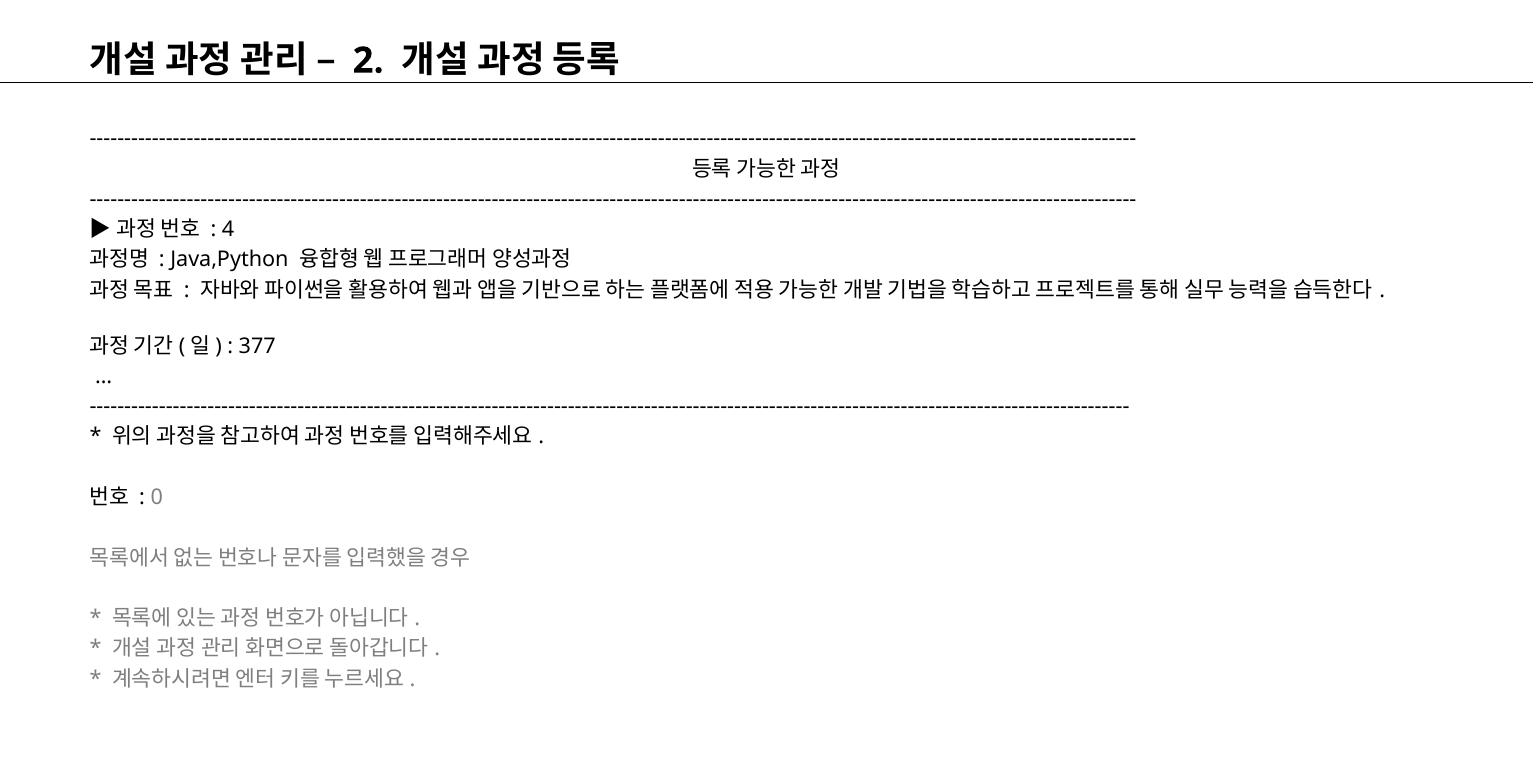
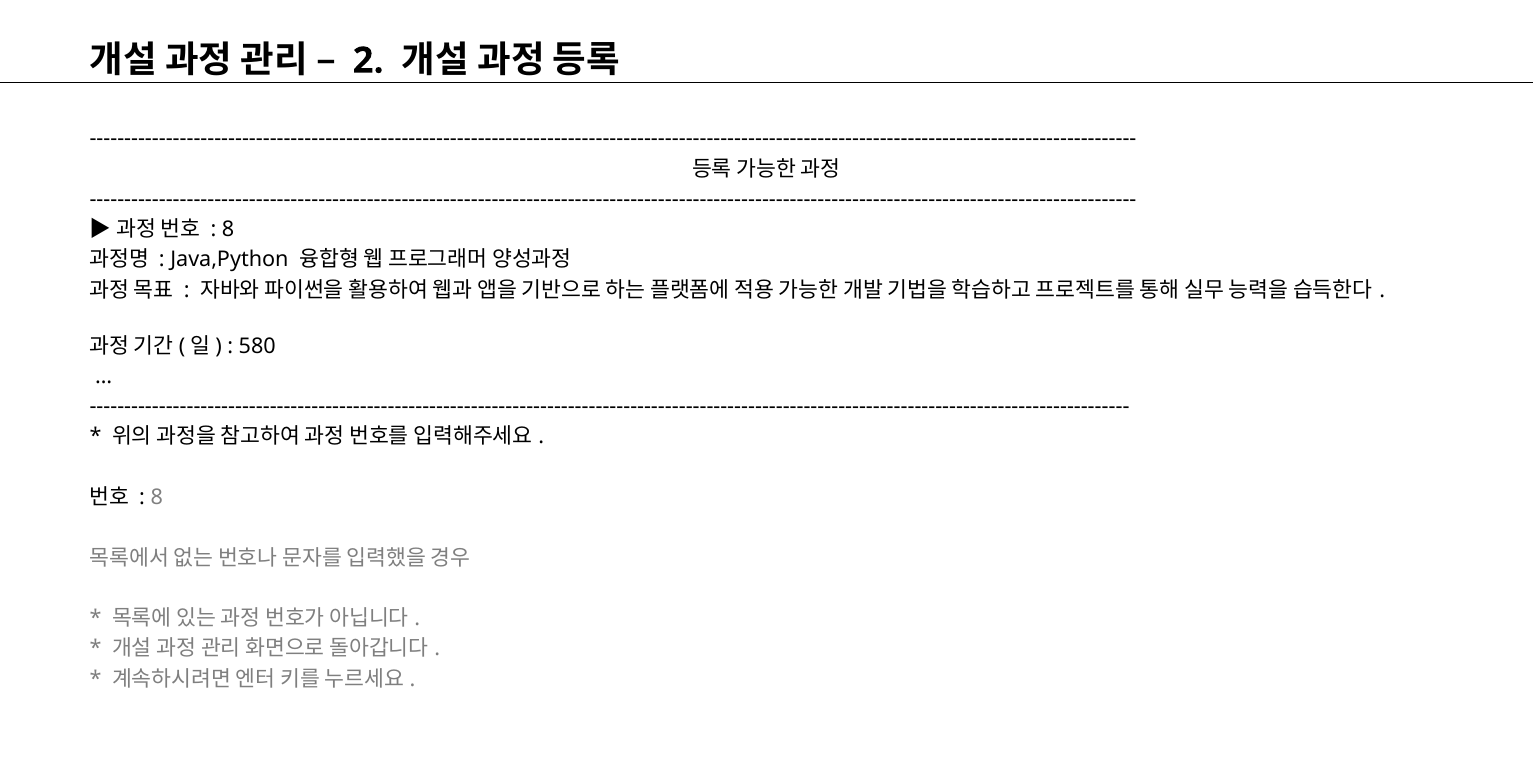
4 at (228, 229): 4 -> 8
377: 377 -> 580
0 at (157, 497): 0 -> 8
